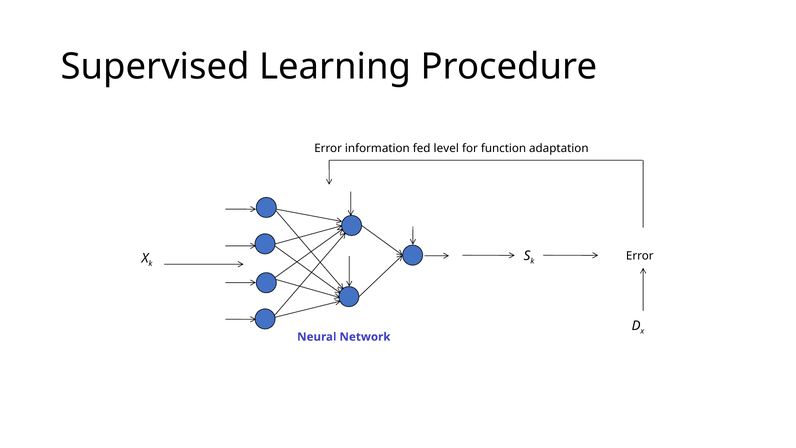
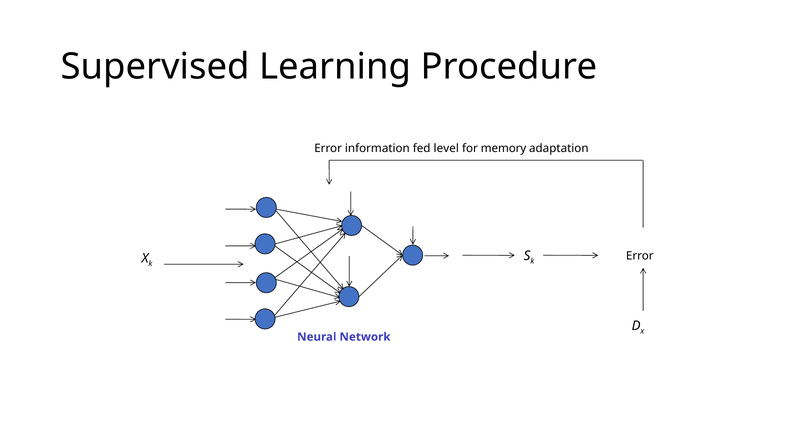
function: function -> memory
